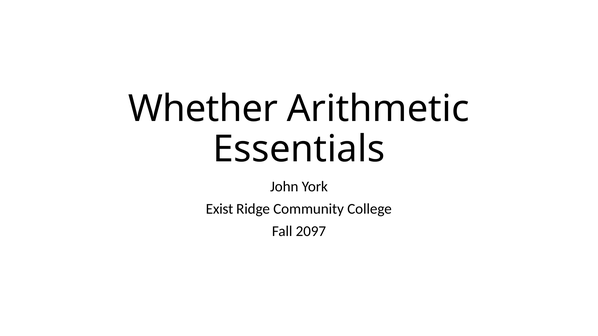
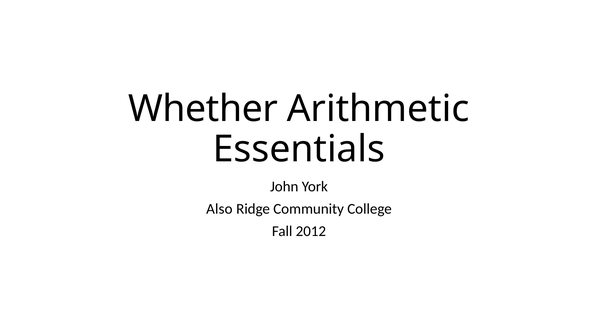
Exist: Exist -> Also
2097: 2097 -> 2012
